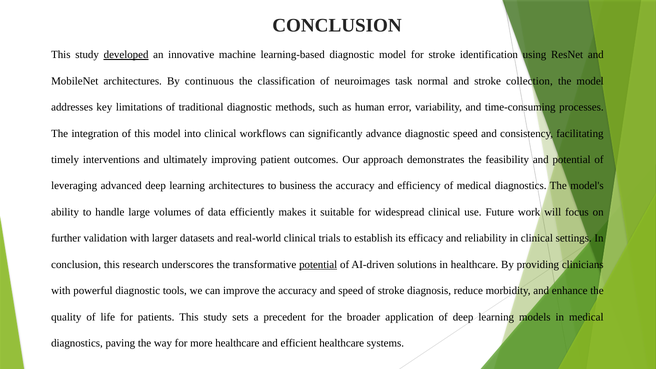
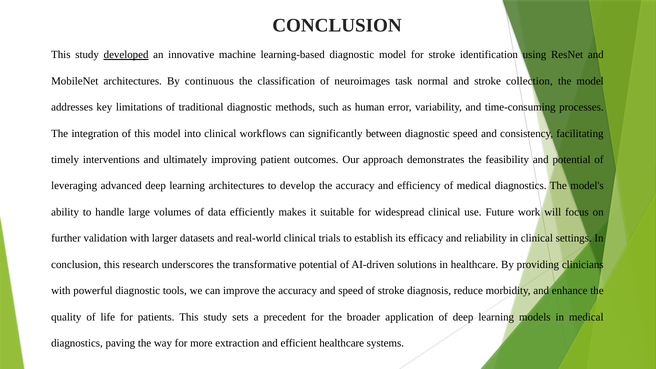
advance: advance -> between
business: business -> develop
potential at (318, 265) underline: present -> none
more healthcare: healthcare -> extraction
